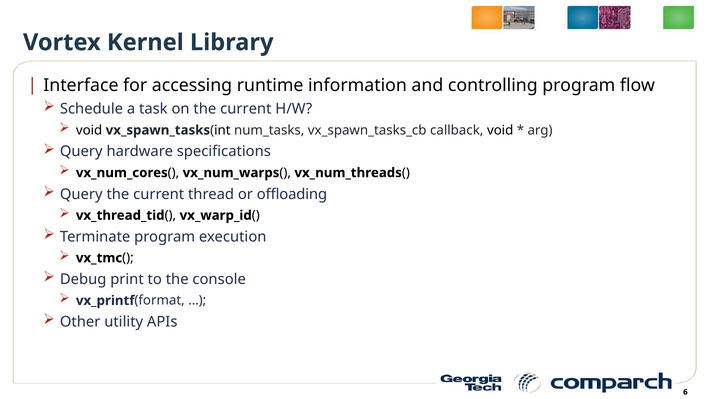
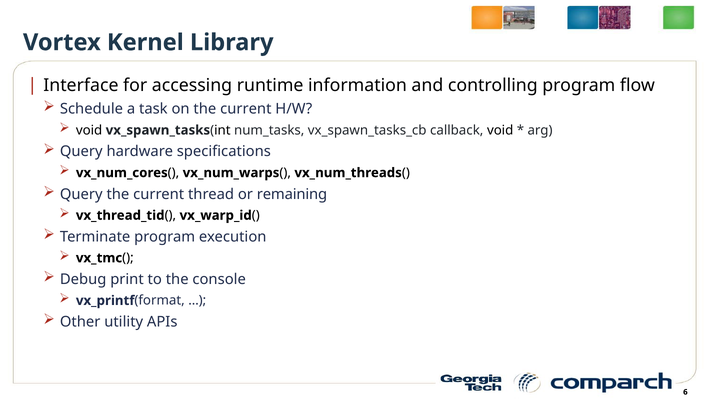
offloading: offloading -> remaining
